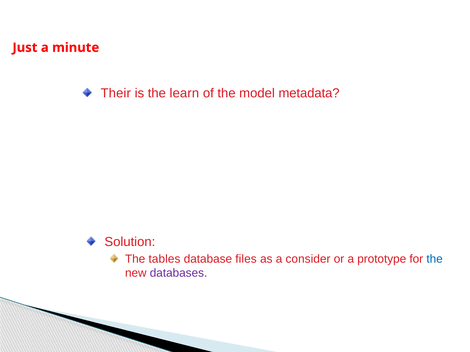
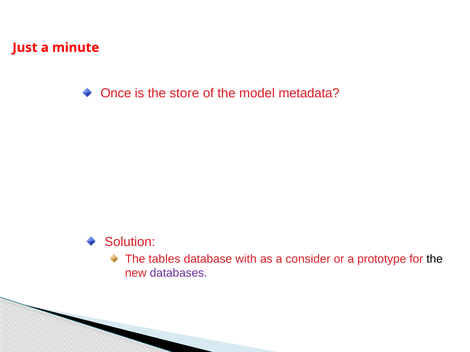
Their: Their -> Once
learn: learn -> store
files: files -> with
the at (435, 259) colour: blue -> black
